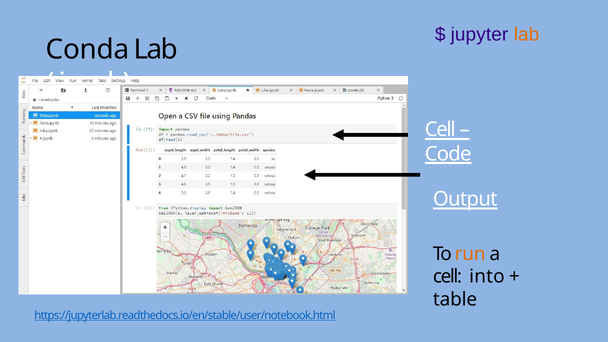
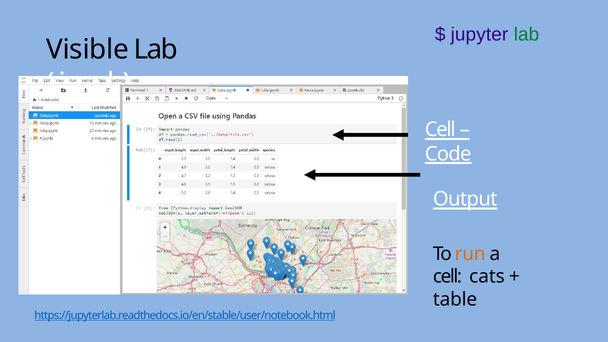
lab at (526, 34) colour: orange -> green
Conda: Conda -> Visible
into: into -> cats
